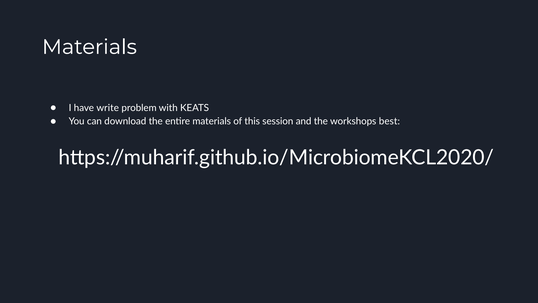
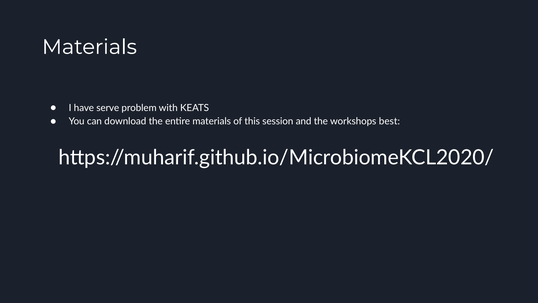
write: write -> serve
